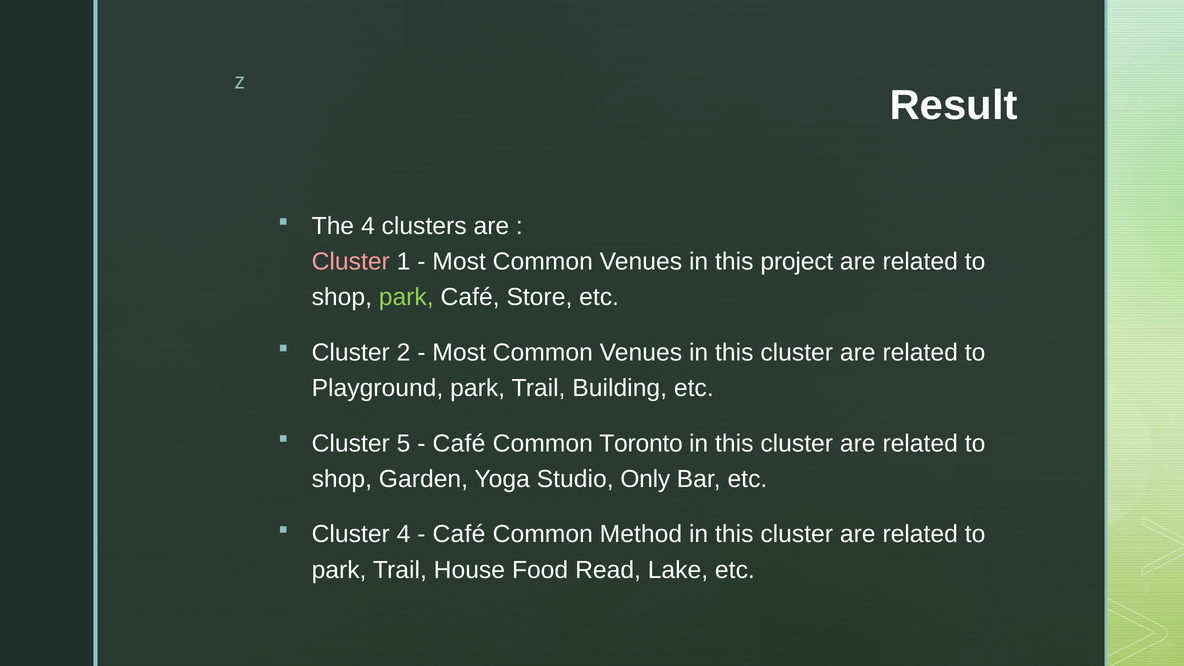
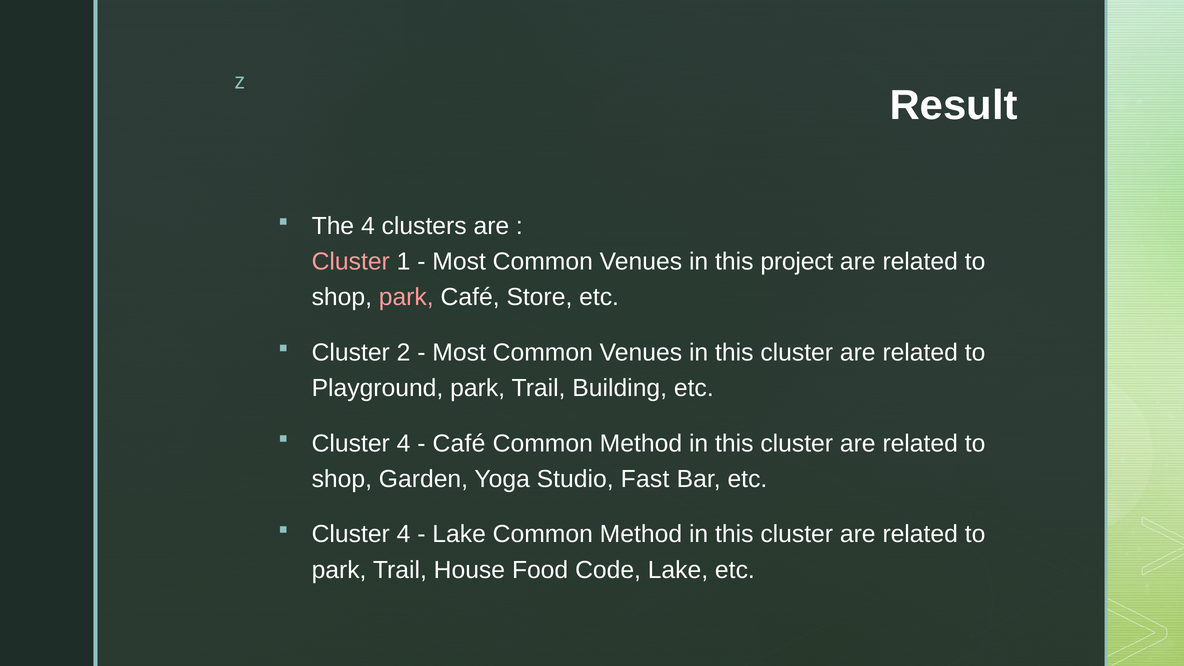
park at (406, 297) colour: light green -> pink
5 at (404, 443): 5 -> 4
Toronto at (641, 443): Toronto -> Method
Only: Only -> Fast
Café at (459, 534): Café -> Lake
Read: Read -> Code
